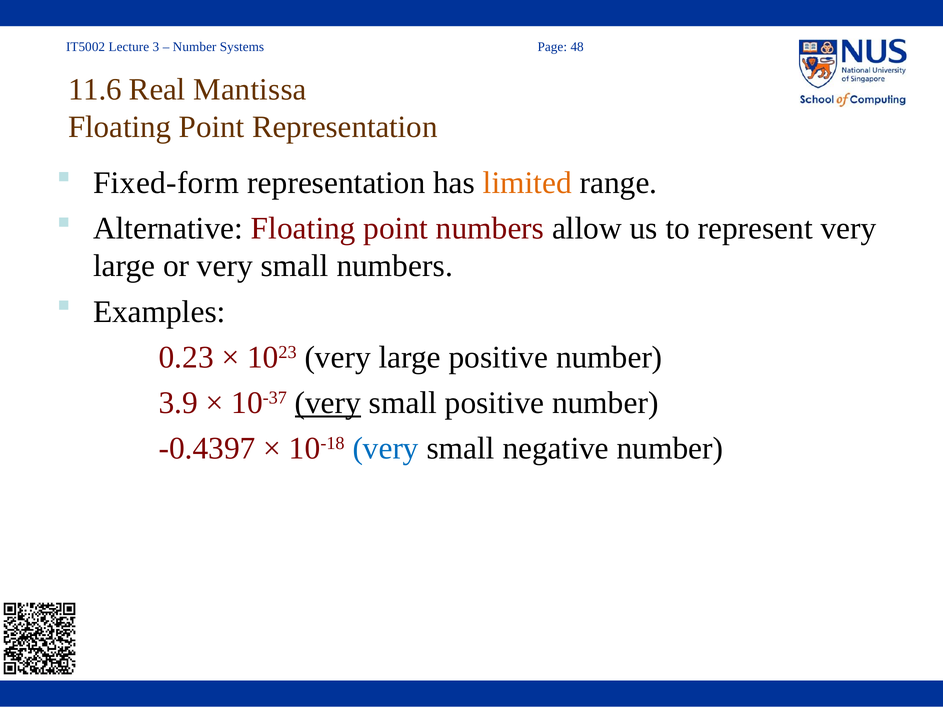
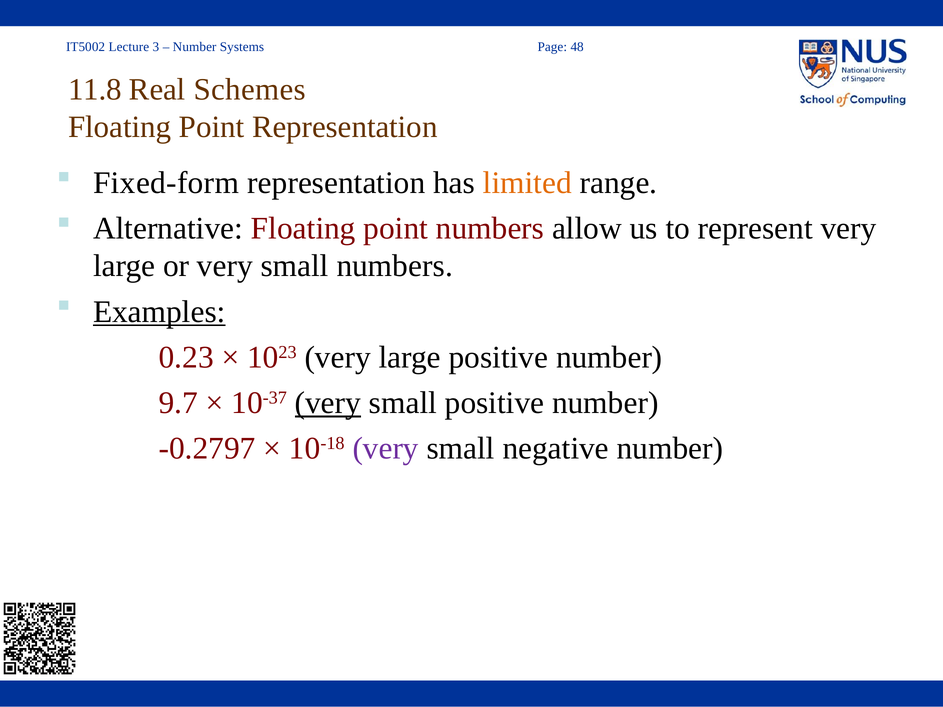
11.6: 11.6 -> 11.8
Mantissa: Mantissa -> Schemes
Examples underline: none -> present
3.9: 3.9 -> 9.7
-0.4397: -0.4397 -> -0.2797
very at (386, 449) colour: blue -> purple
